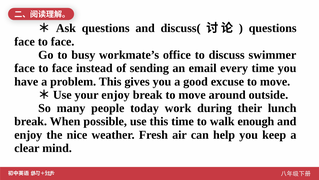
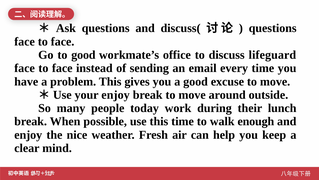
to busy: busy -> good
swimmer: swimmer -> lifeguard
